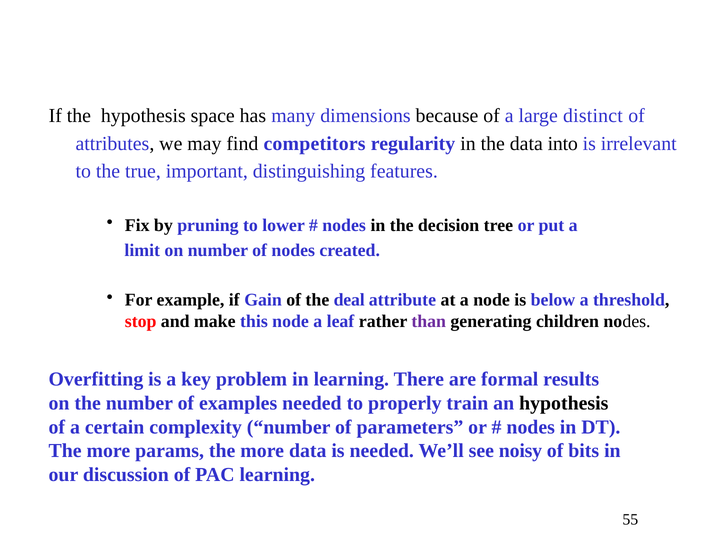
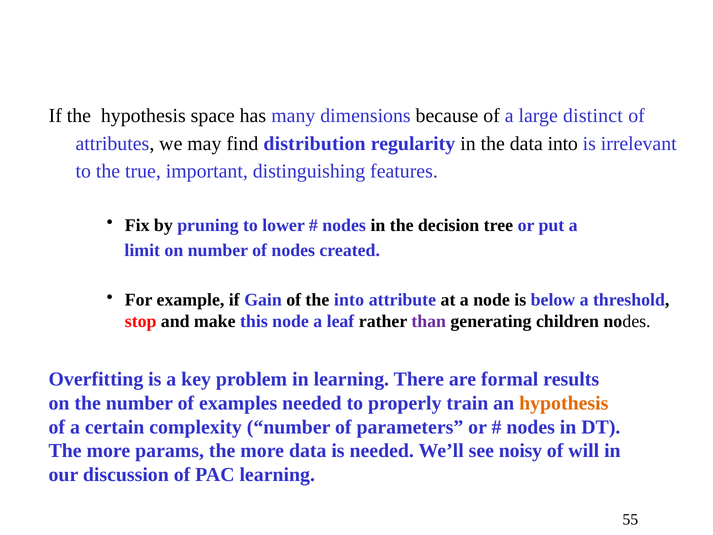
competitors: competitors -> distribution
the deal: deal -> into
hypothesis at (564, 403) colour: black -> orange
bits: bits -> will
